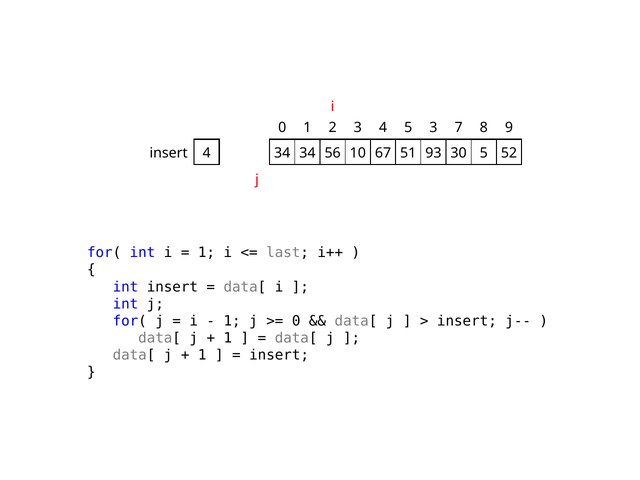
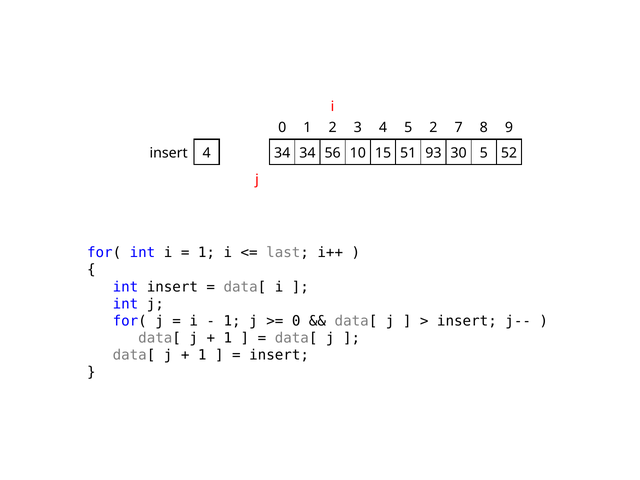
5 3: 3 -> 2
67: 67 -> 15
